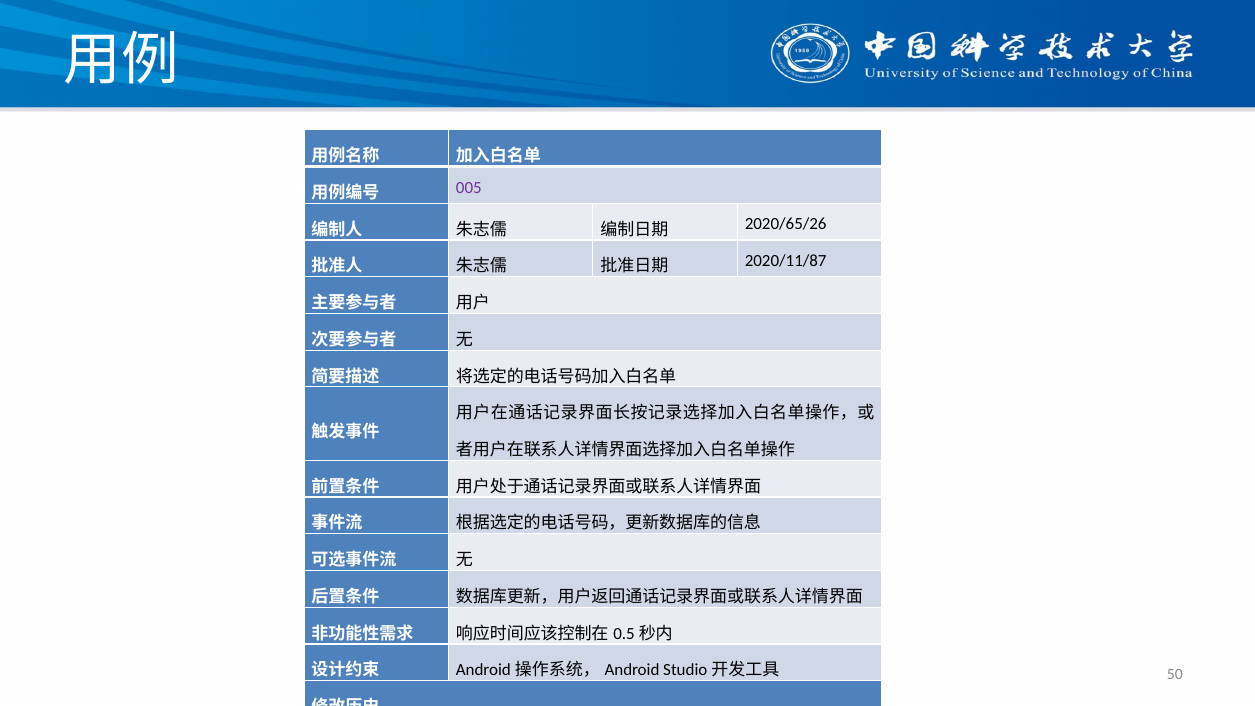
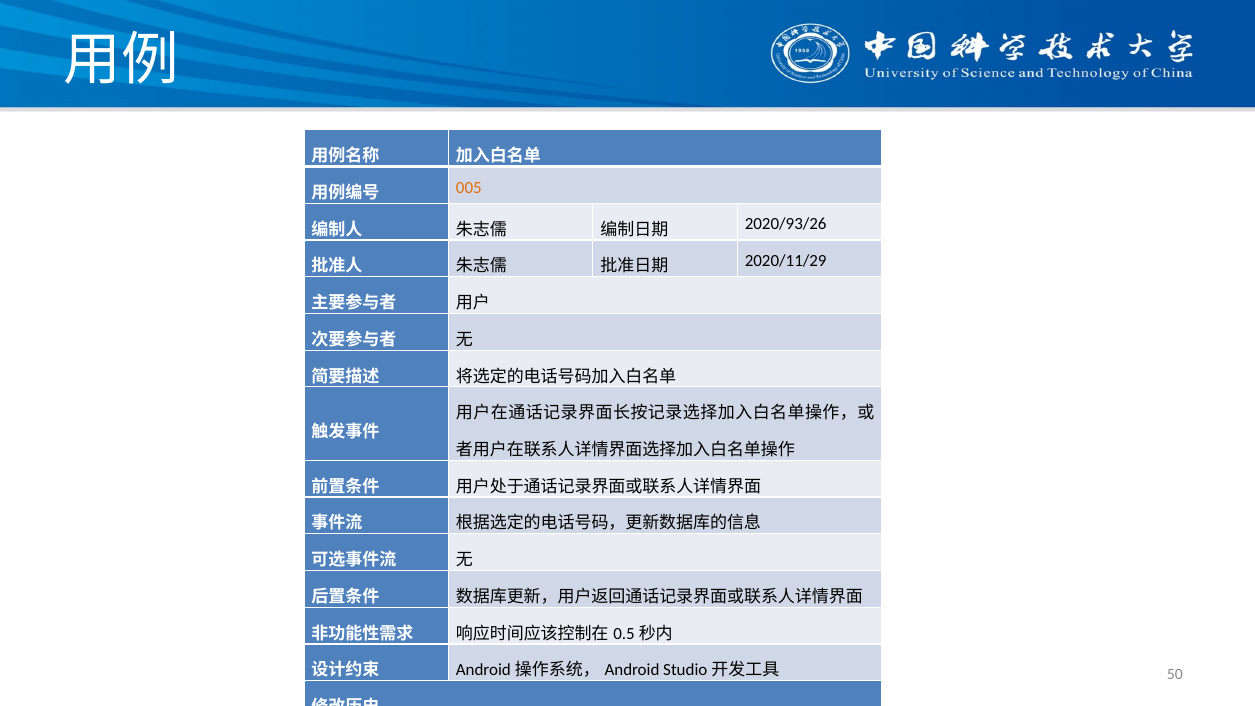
005 colour: purple -> orange
2020/65/26: 2020/65/26 -> 2020/93/26
2020/11/87: 2020/11/87 -> 2020/11/29
